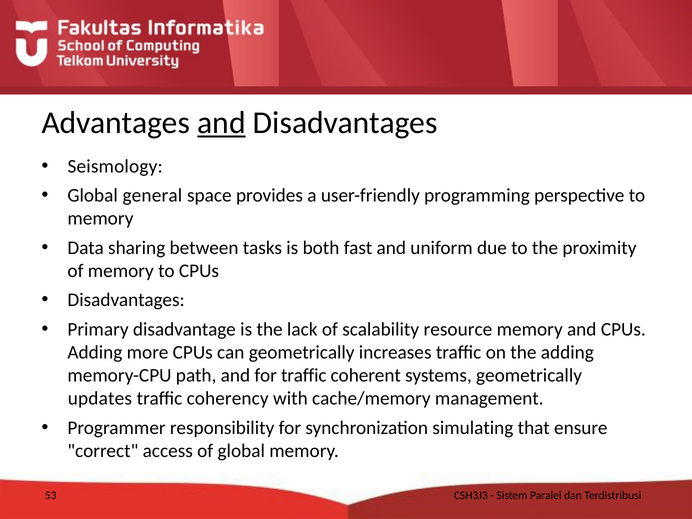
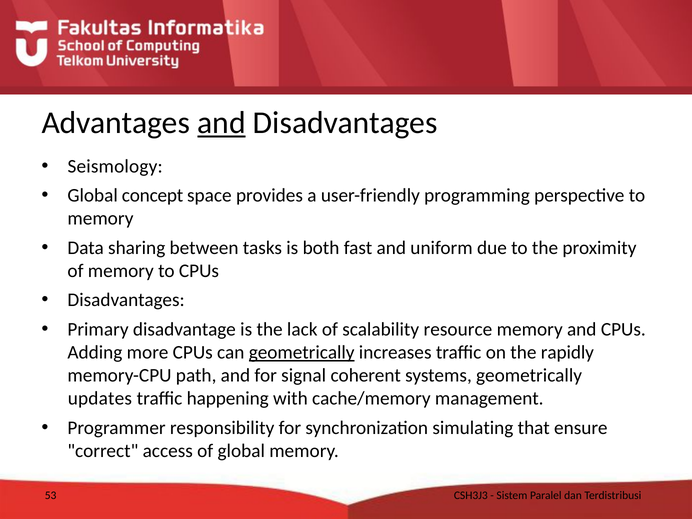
general: general -> concept
geometrically at (302, 352) underline: none -> present
the adding: adding -> rapidly
for traffic: traffic -> signal
coherency: coherency -> happening
